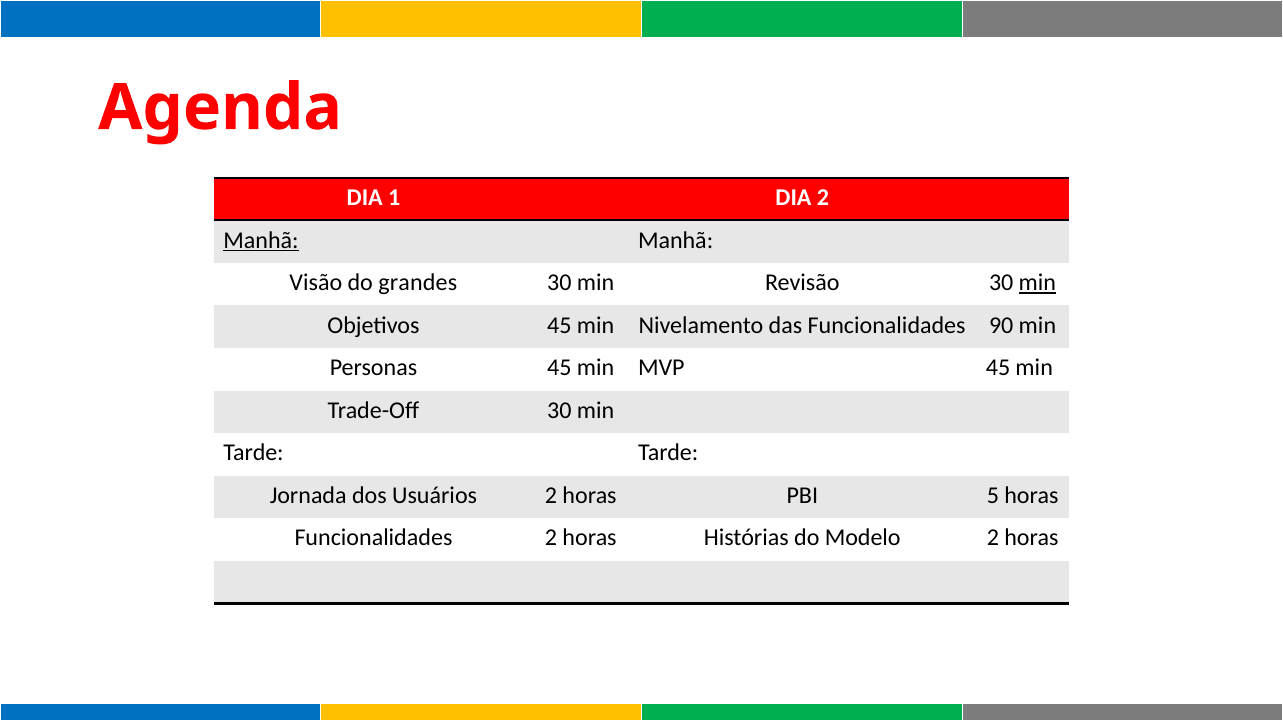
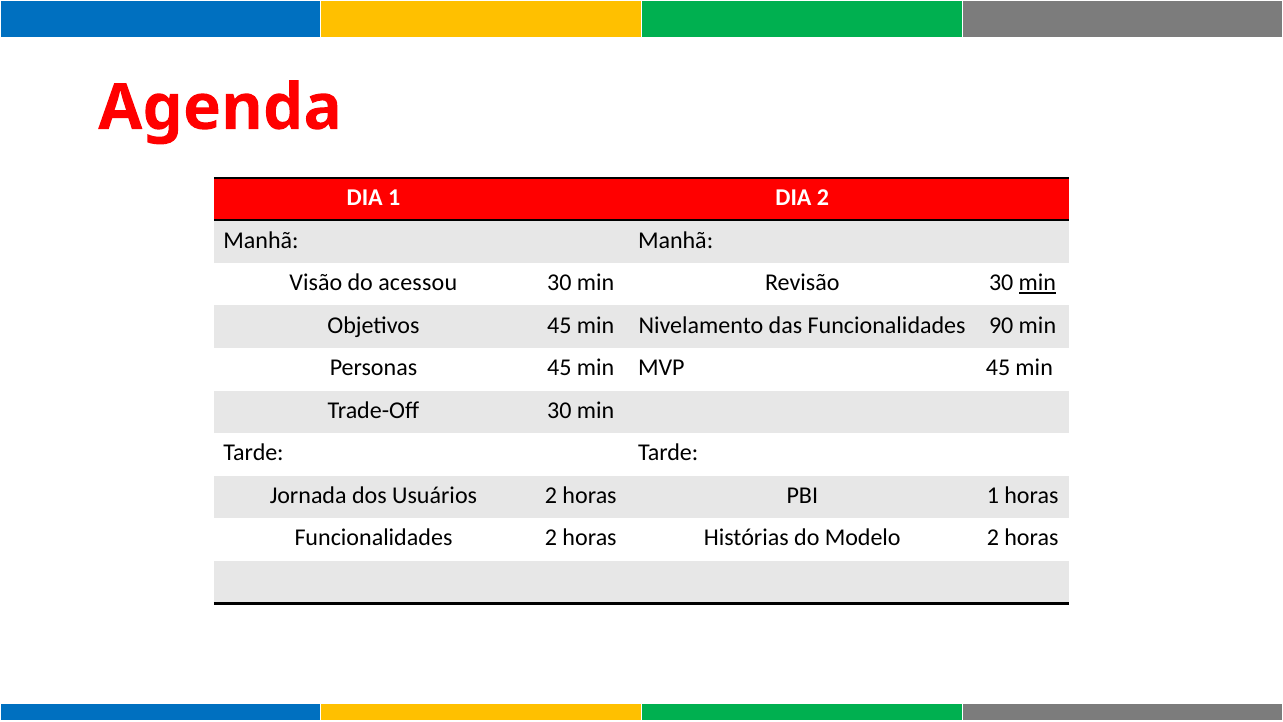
Manhã at (261, 240) underline: present -> none
grandes: grandes -> acessou
PBI 5: 5 -> 1
